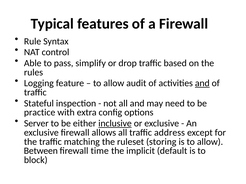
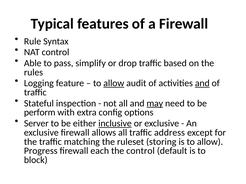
allow at (114, 83) underline: none -> present
may underline: none -> present
practice: practice -> perform
Between: Between -> Progress
time: time -> each
the implicit: implicit -> control
